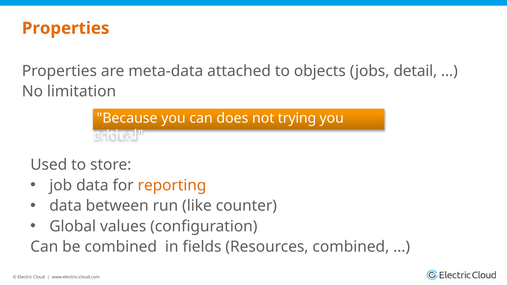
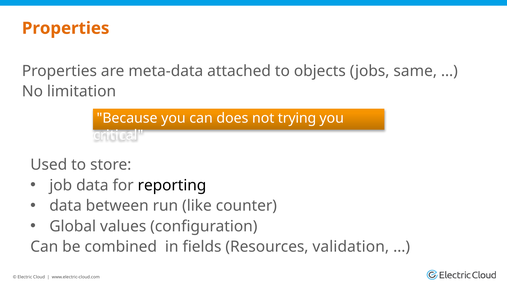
detail: detail -> same
reporting colour: orange -> black
Resources combined: combined -> validation
